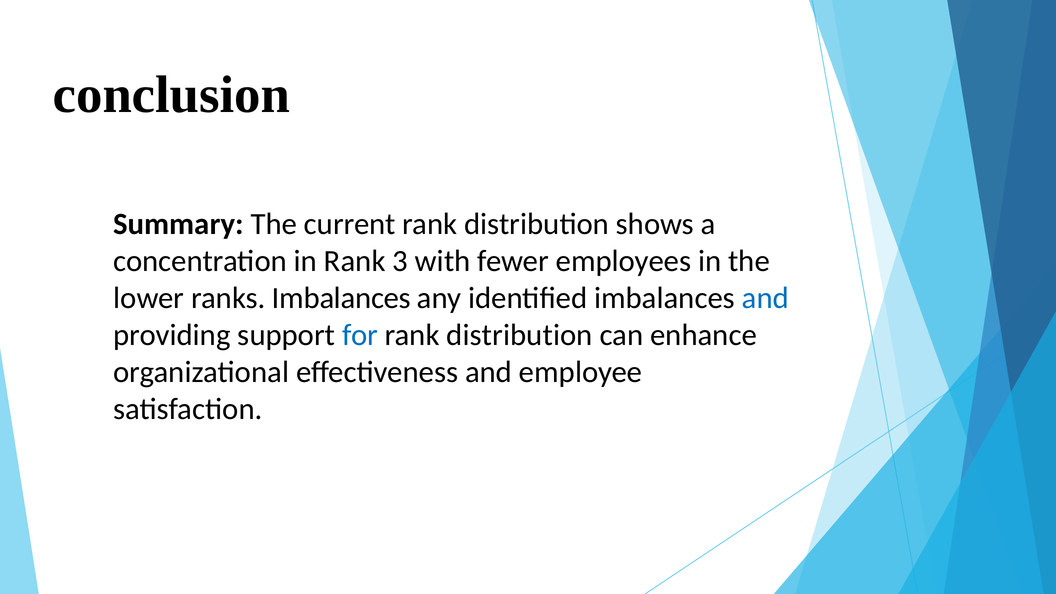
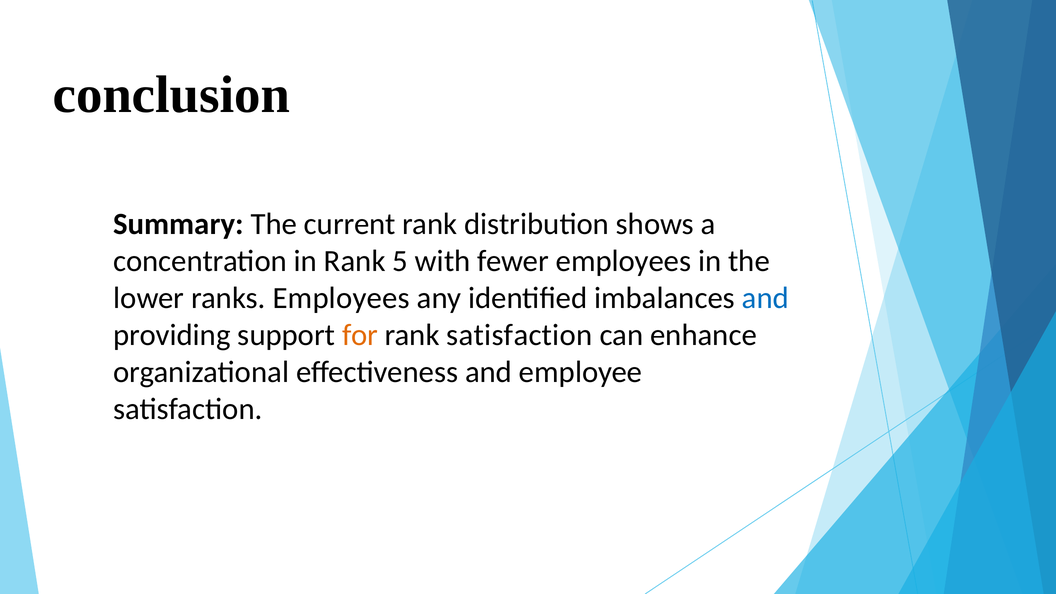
3: 3 -> 5
ranks Imbalances: Imbalances -> Employees
for colour: blue -> orange
distribution at (520, 335): distribution -> satisfaction
